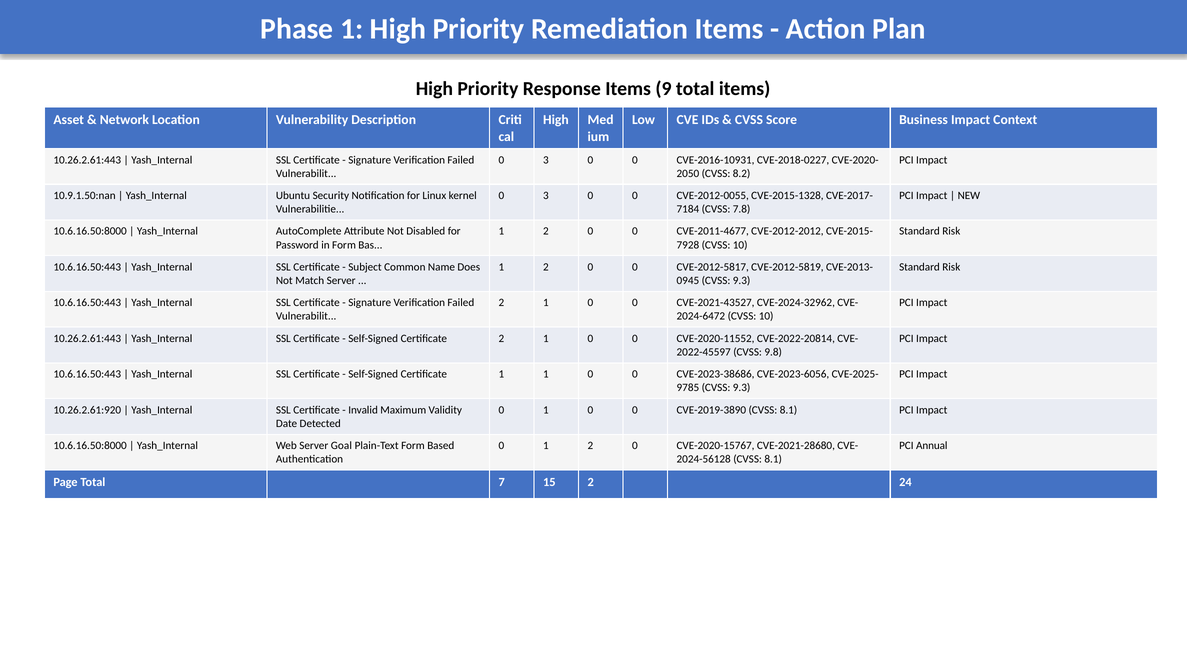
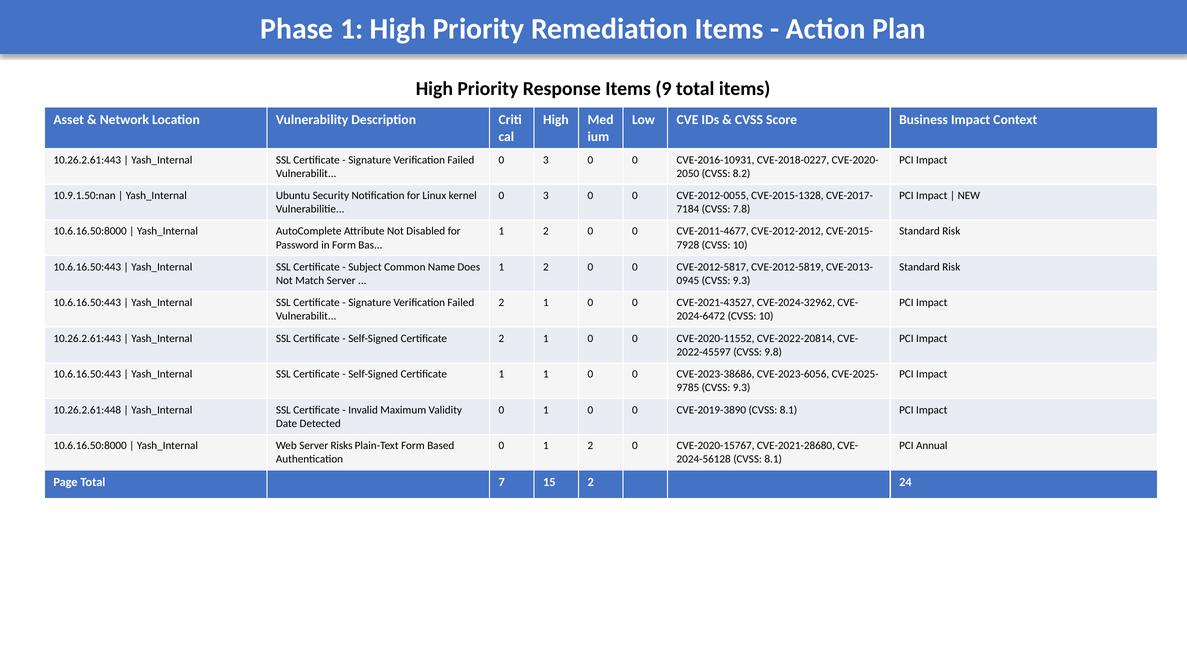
10.26.2.61:920: 10.26.2.61:920 -> 10.26.2.61:448
Goal: Goal -> Risks
